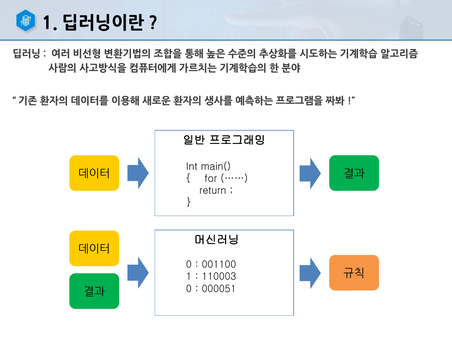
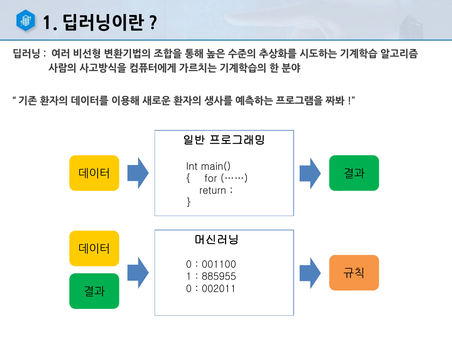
110003: 110003 -> 885955
000051: 000051 -> 002011
